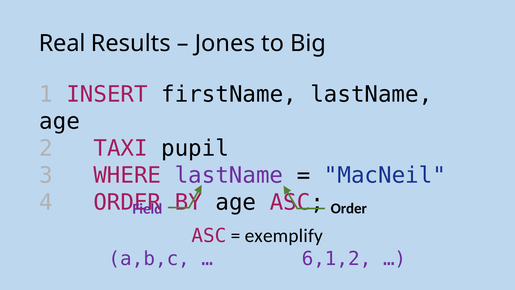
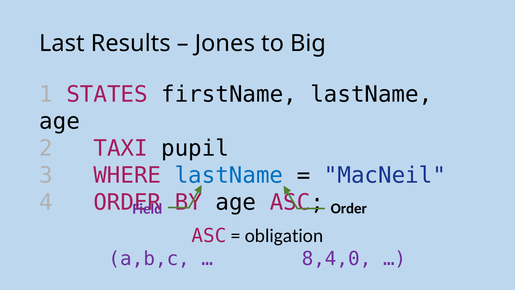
Real: Real -> Last
INSERT: INSERT -> STATES
lastName at (229, 175) colour: purple -> blue
exemplify: exemplify -> obligation
6,1,2: 6,1,2 -> 8,4,0
